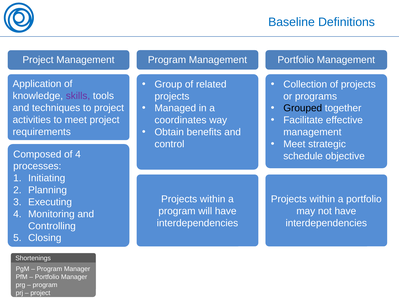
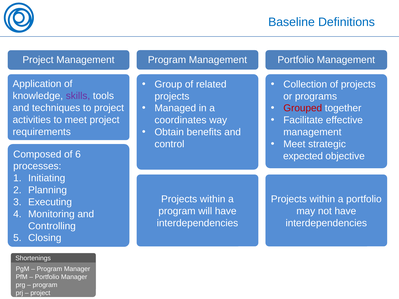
Grouped colour: black -> red
of 4: 4 -> 6
schedule: schedule -> expected
